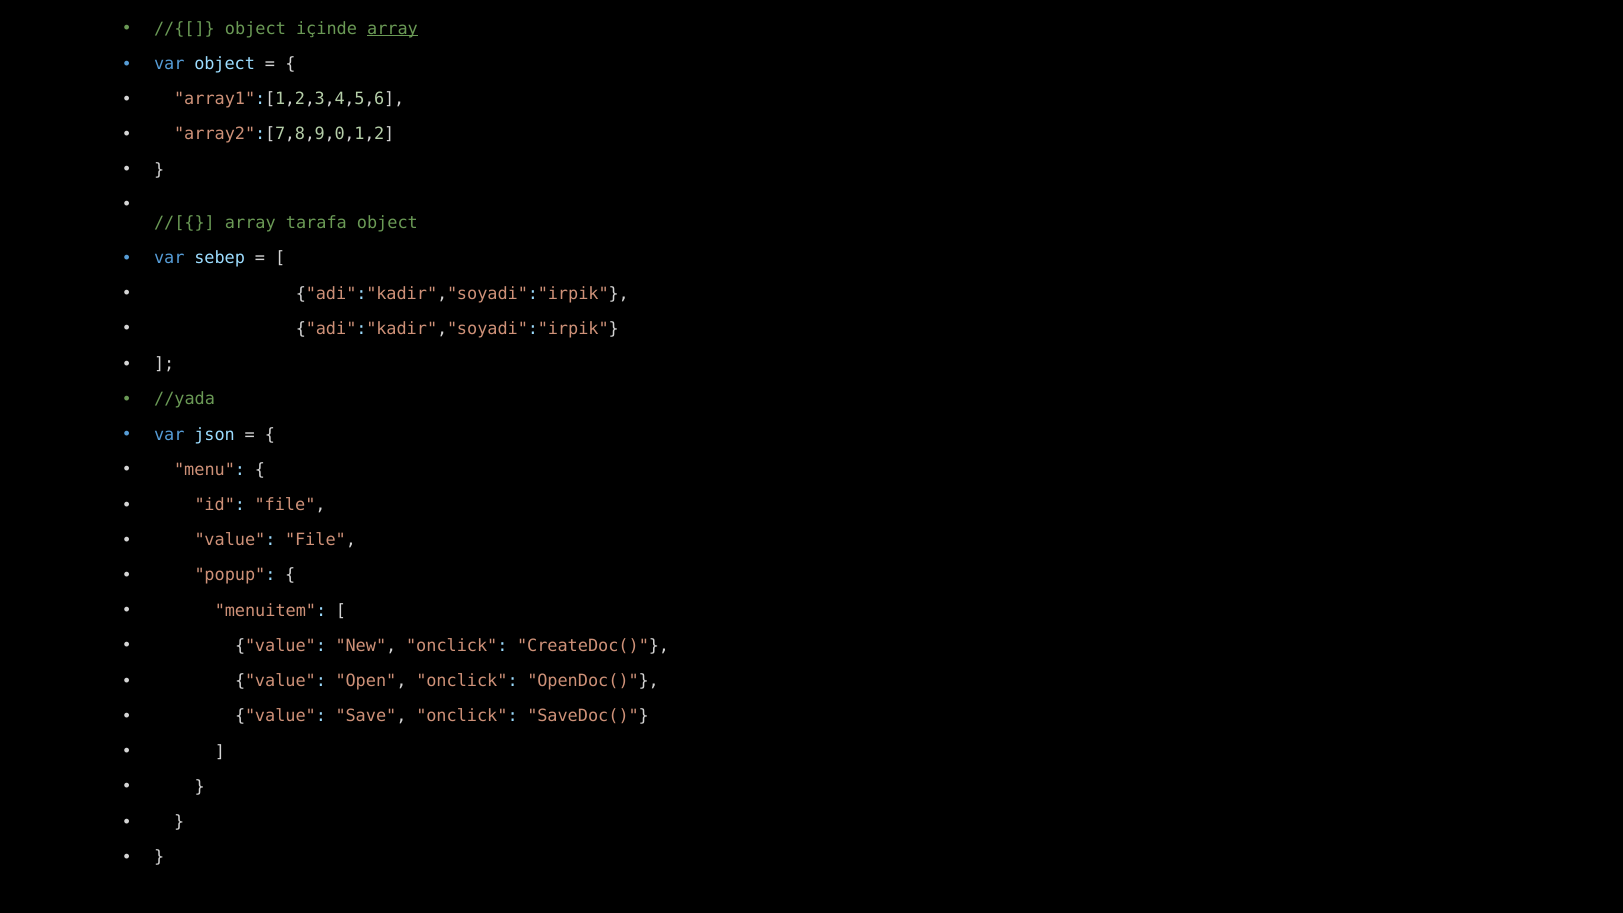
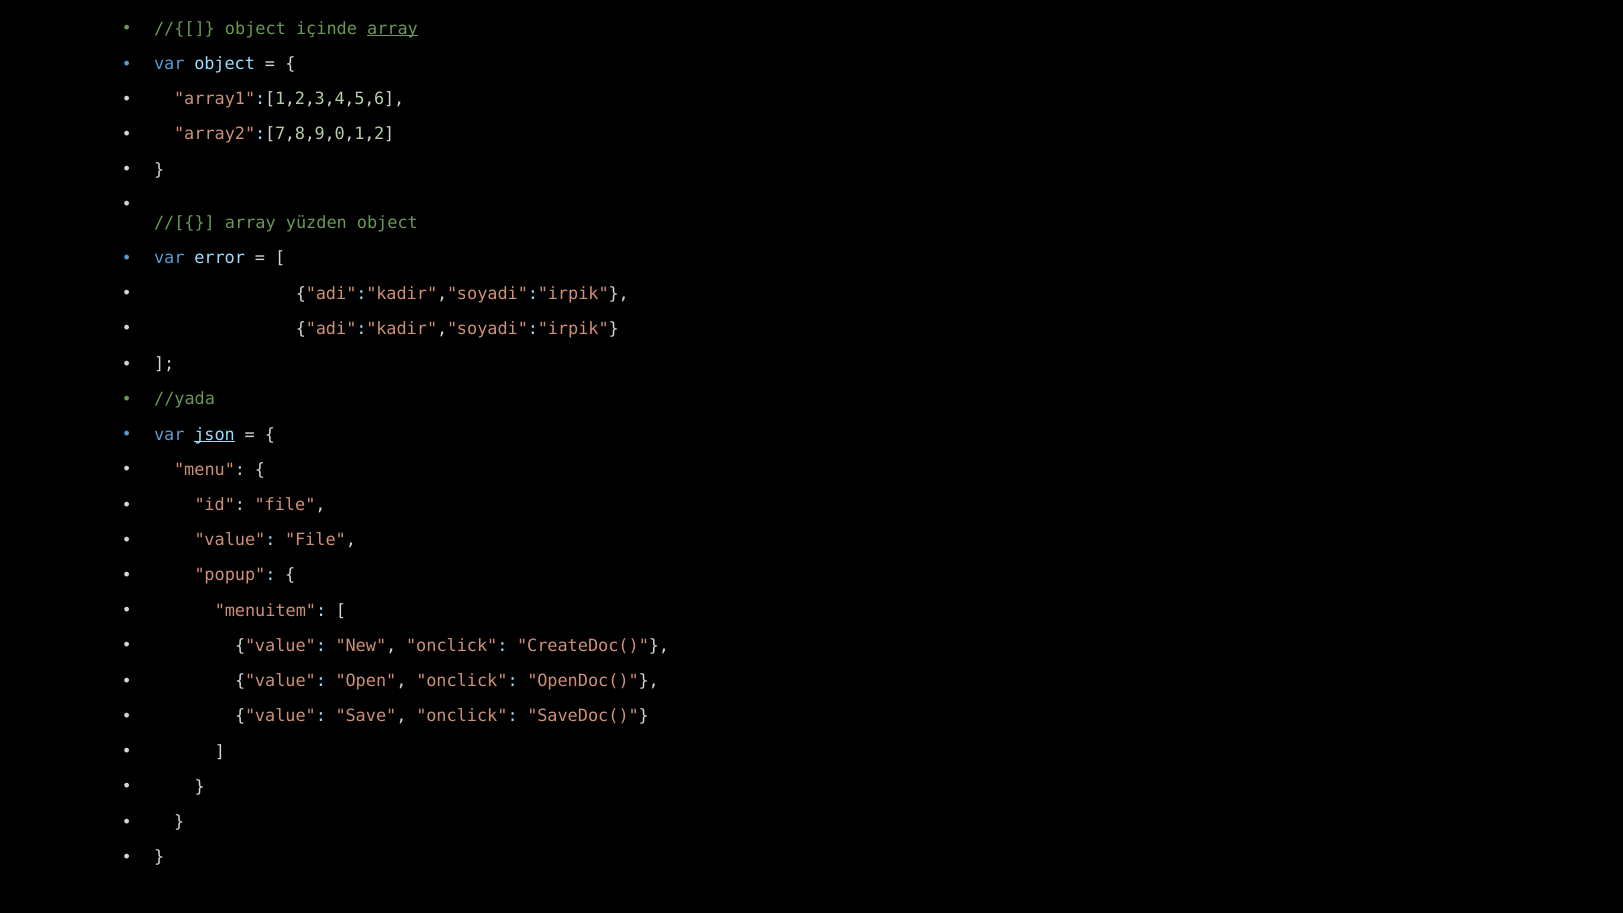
tarafa: tarafa -> yüzden
sebep: sebep -> error
json underline: none -> present
